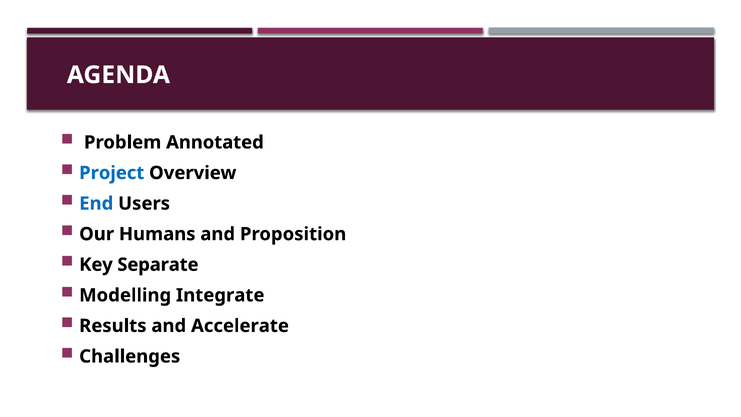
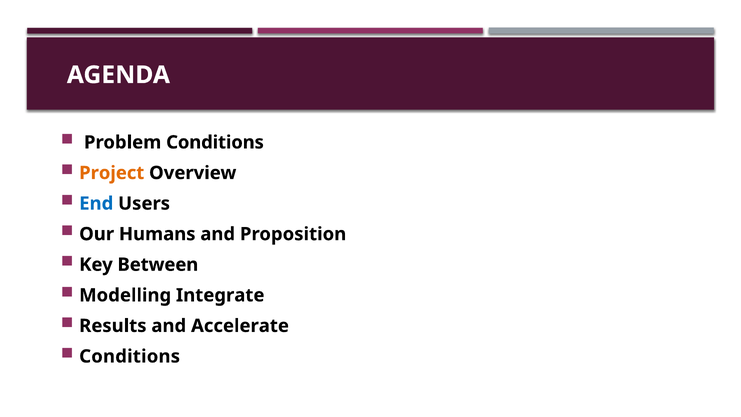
Problem Annotated: Annotated -> Conditions
Project colour: blue -> orange
Separate: Separate -> Between
Challenges at (130, 356): Challenges -> Conditions
